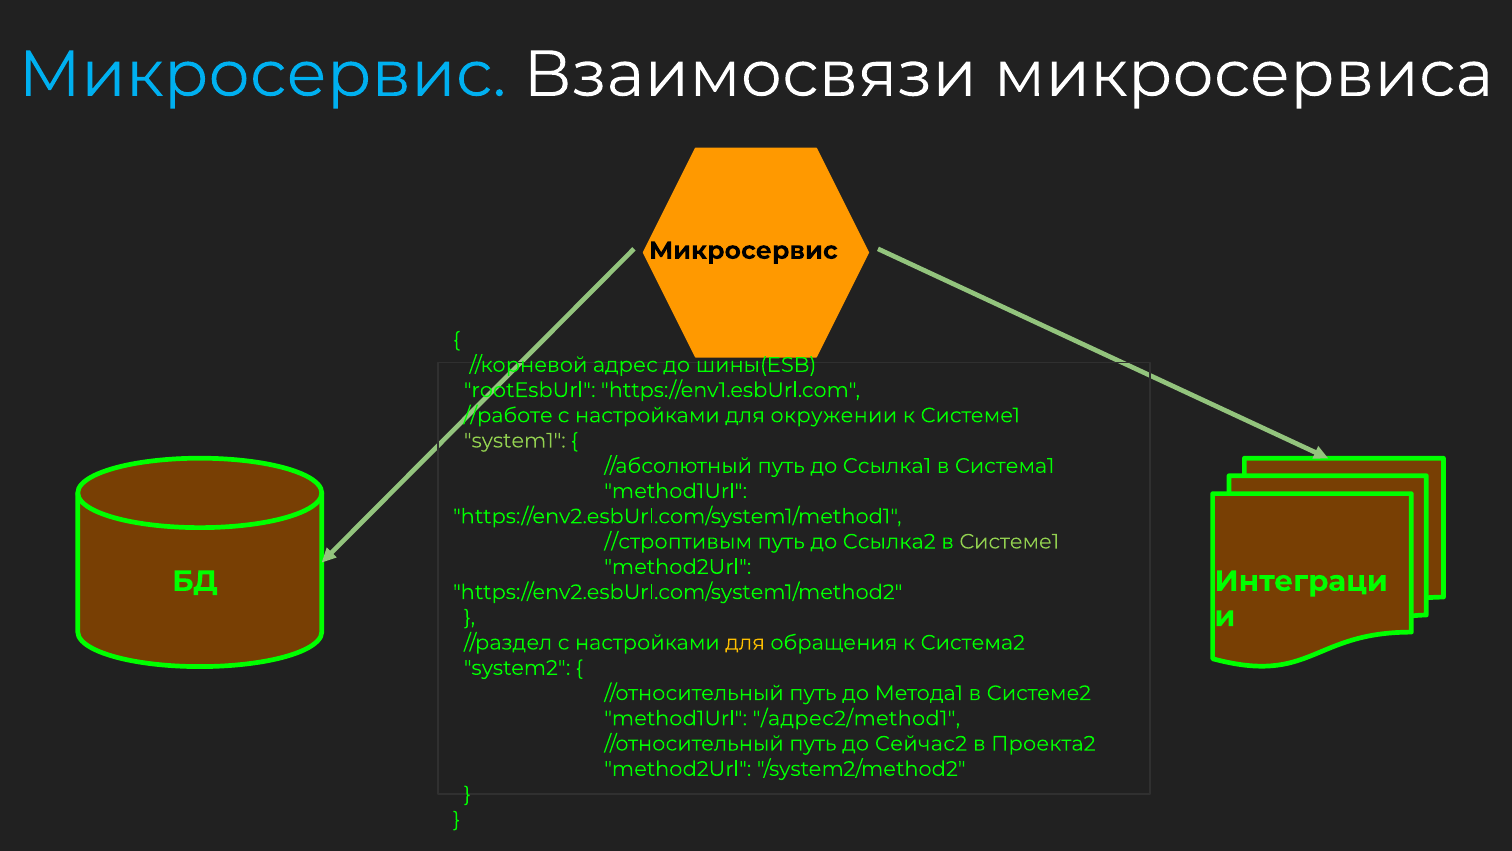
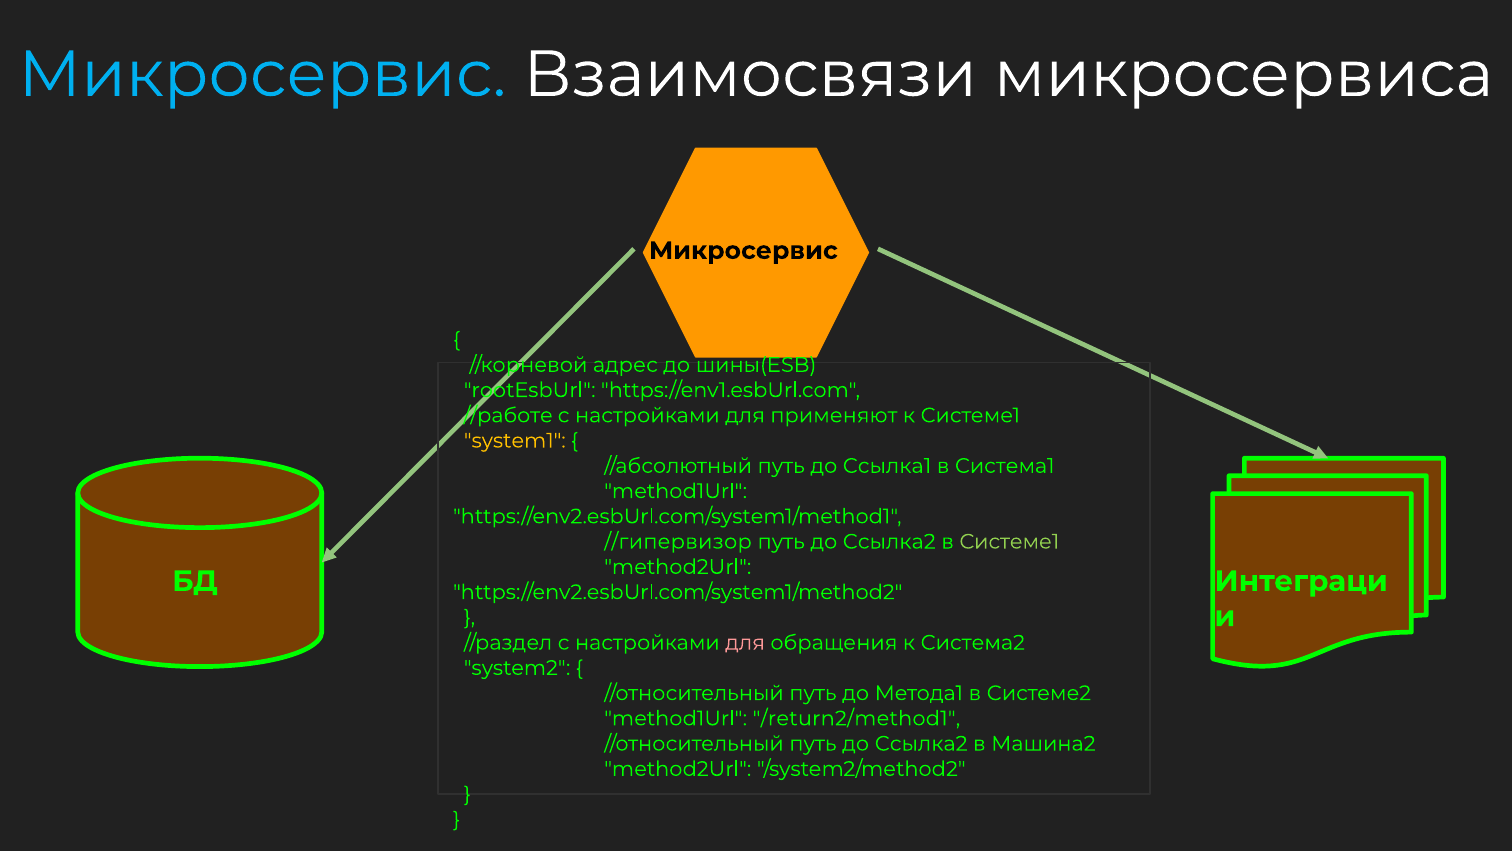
окружении: окружении -> применяют
system1 colour: light green -> yellow
//строптивым: //строптивым -> //гипервизор
для at (745, 642) colour: yellow -> pink
/адрес2/method1: /адрес2/method1 -> /return2/method1
//относительный путь до Сейчас2: Сейчас2 -> Ссылка2
Проекта2: Проекта2 -> Машина2
